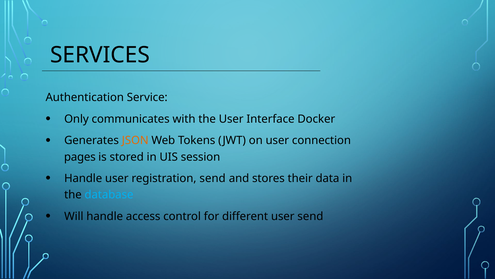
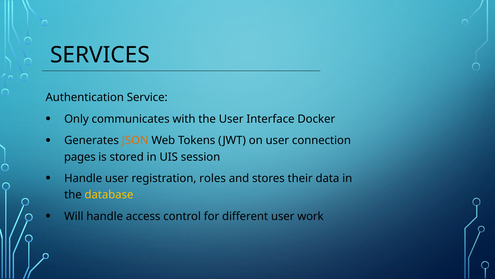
registration send: send -> roles
database colour: light blue -> yellow
user send: send -> work
